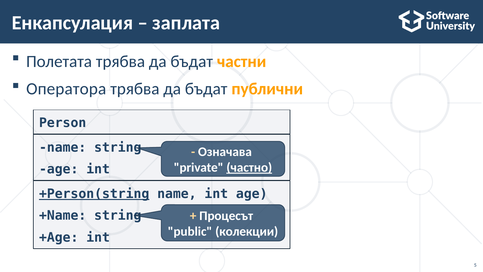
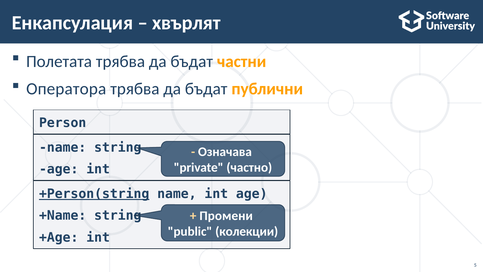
заплата: заплата -> хвърлят
частно underline: present -> none
Процесът: Процесът -> Промени
